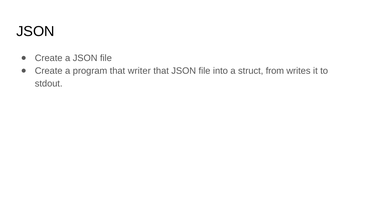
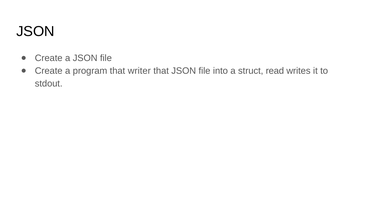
from: from -> read
